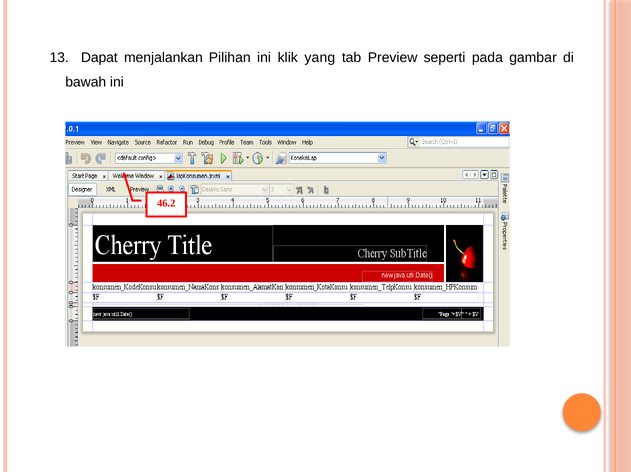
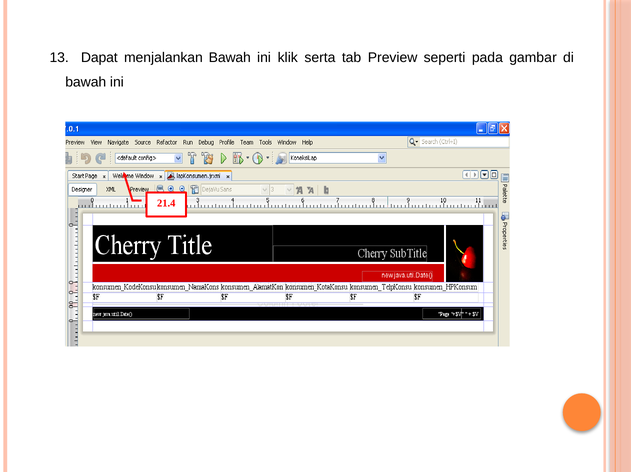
menjalankan Pilihan: Pilihan -> Bawah
yang: yang -> serta
46.2: 46.2 -> 21.4
